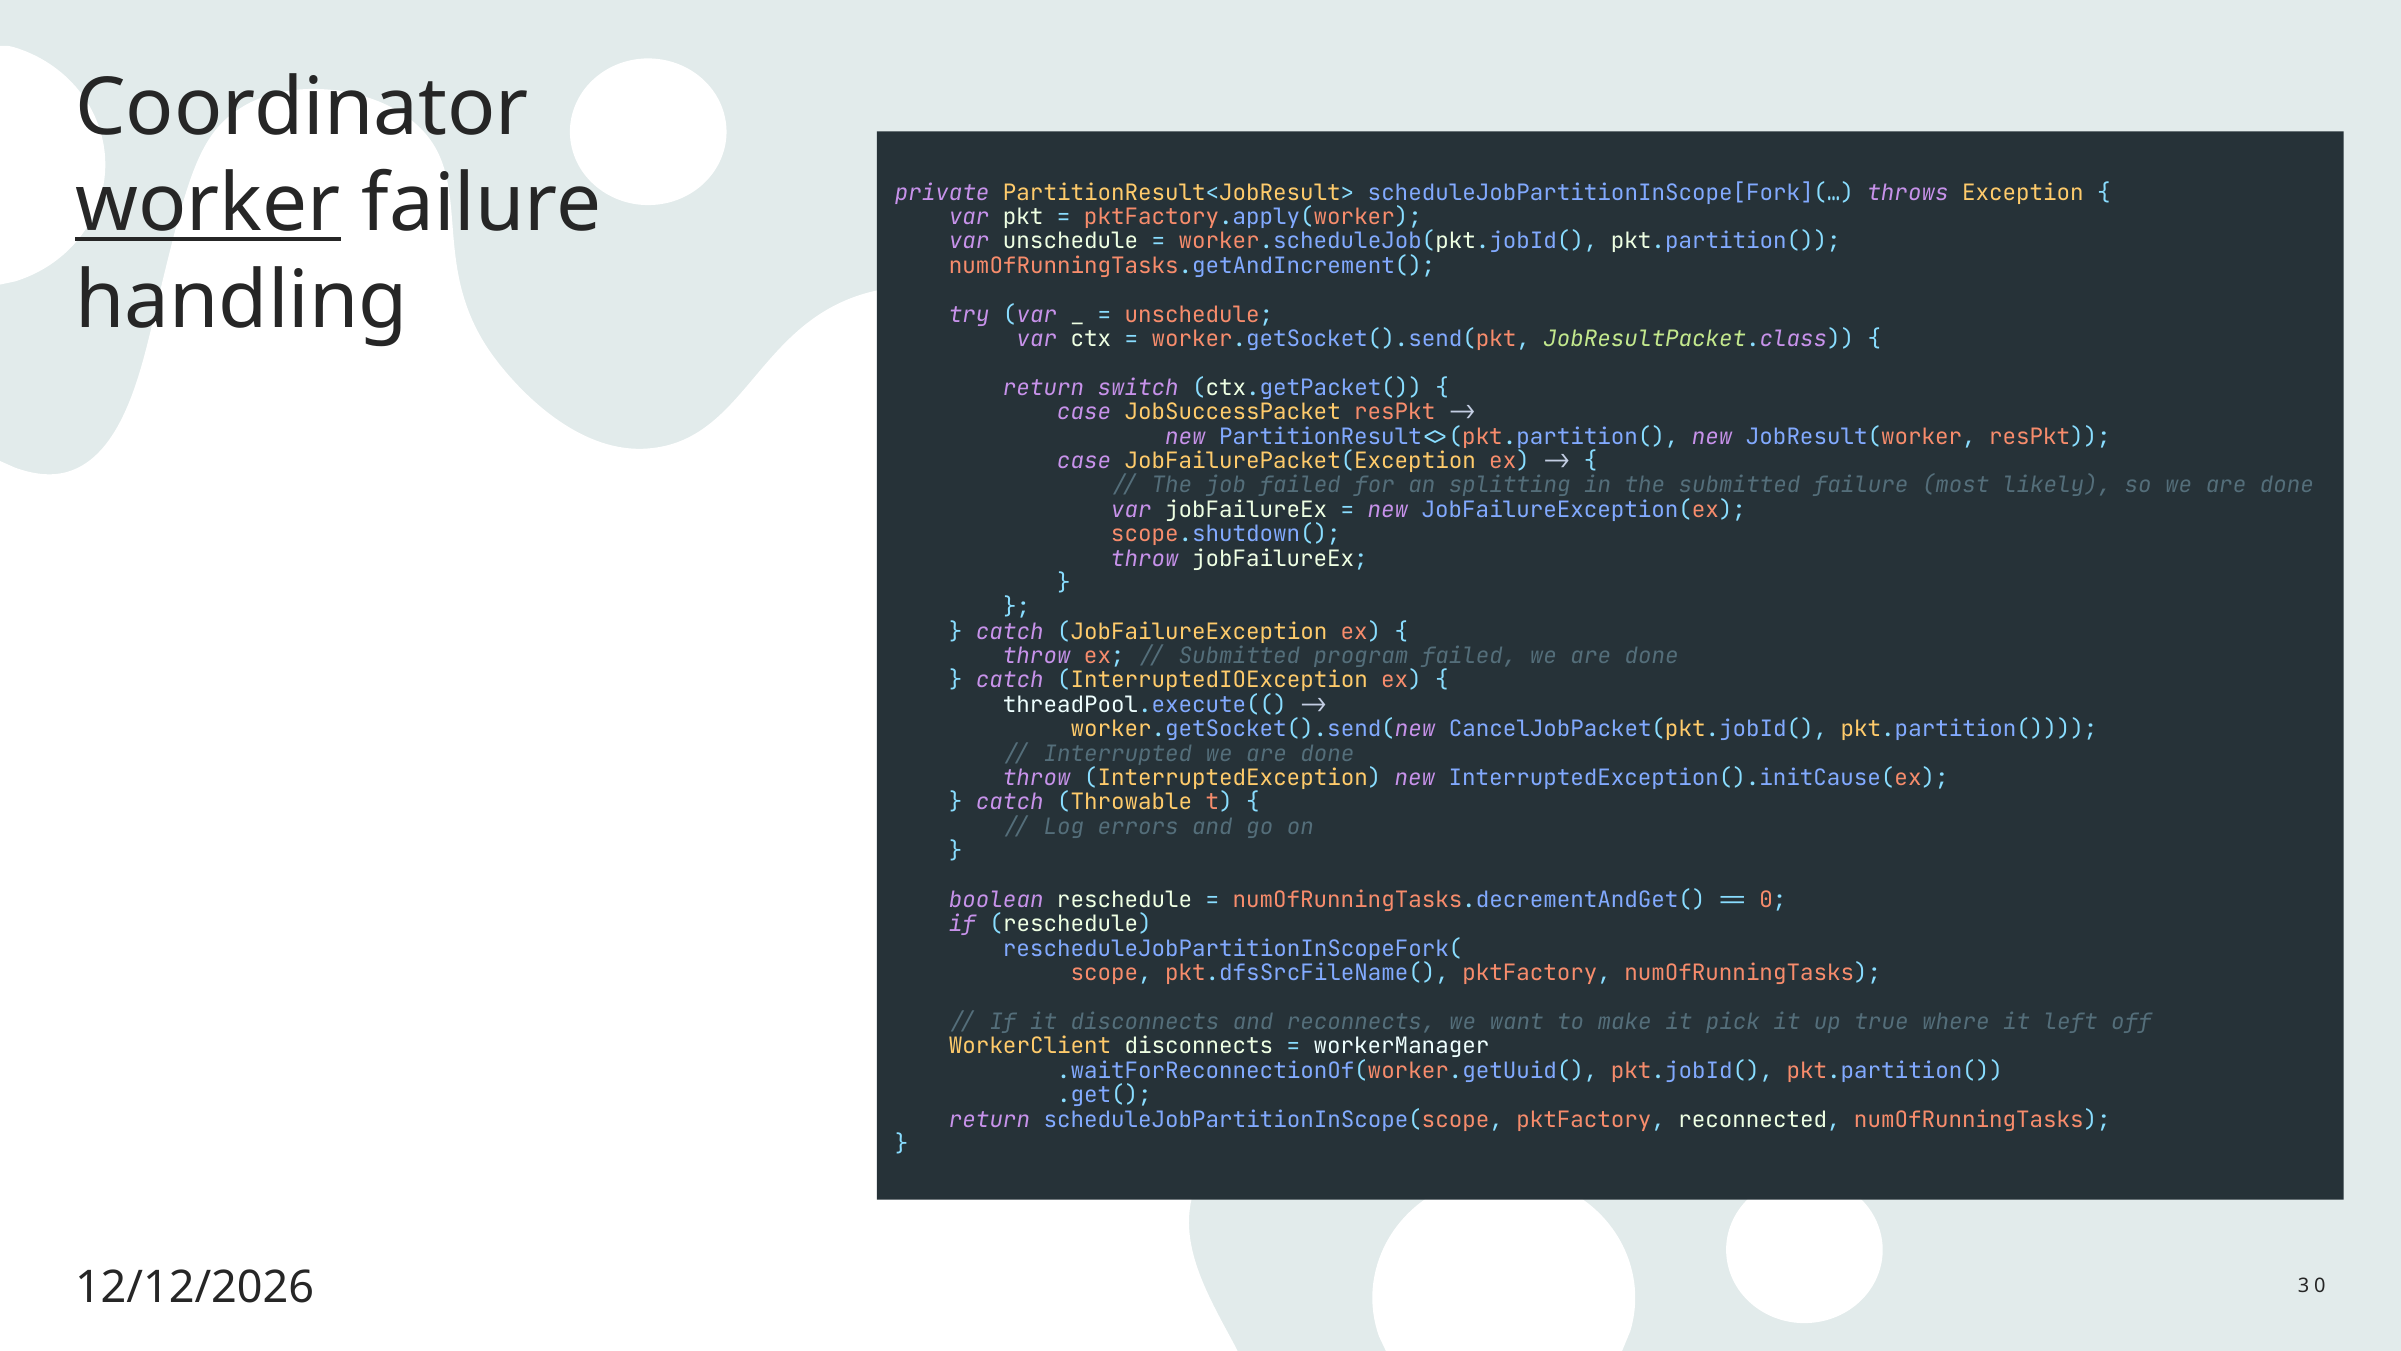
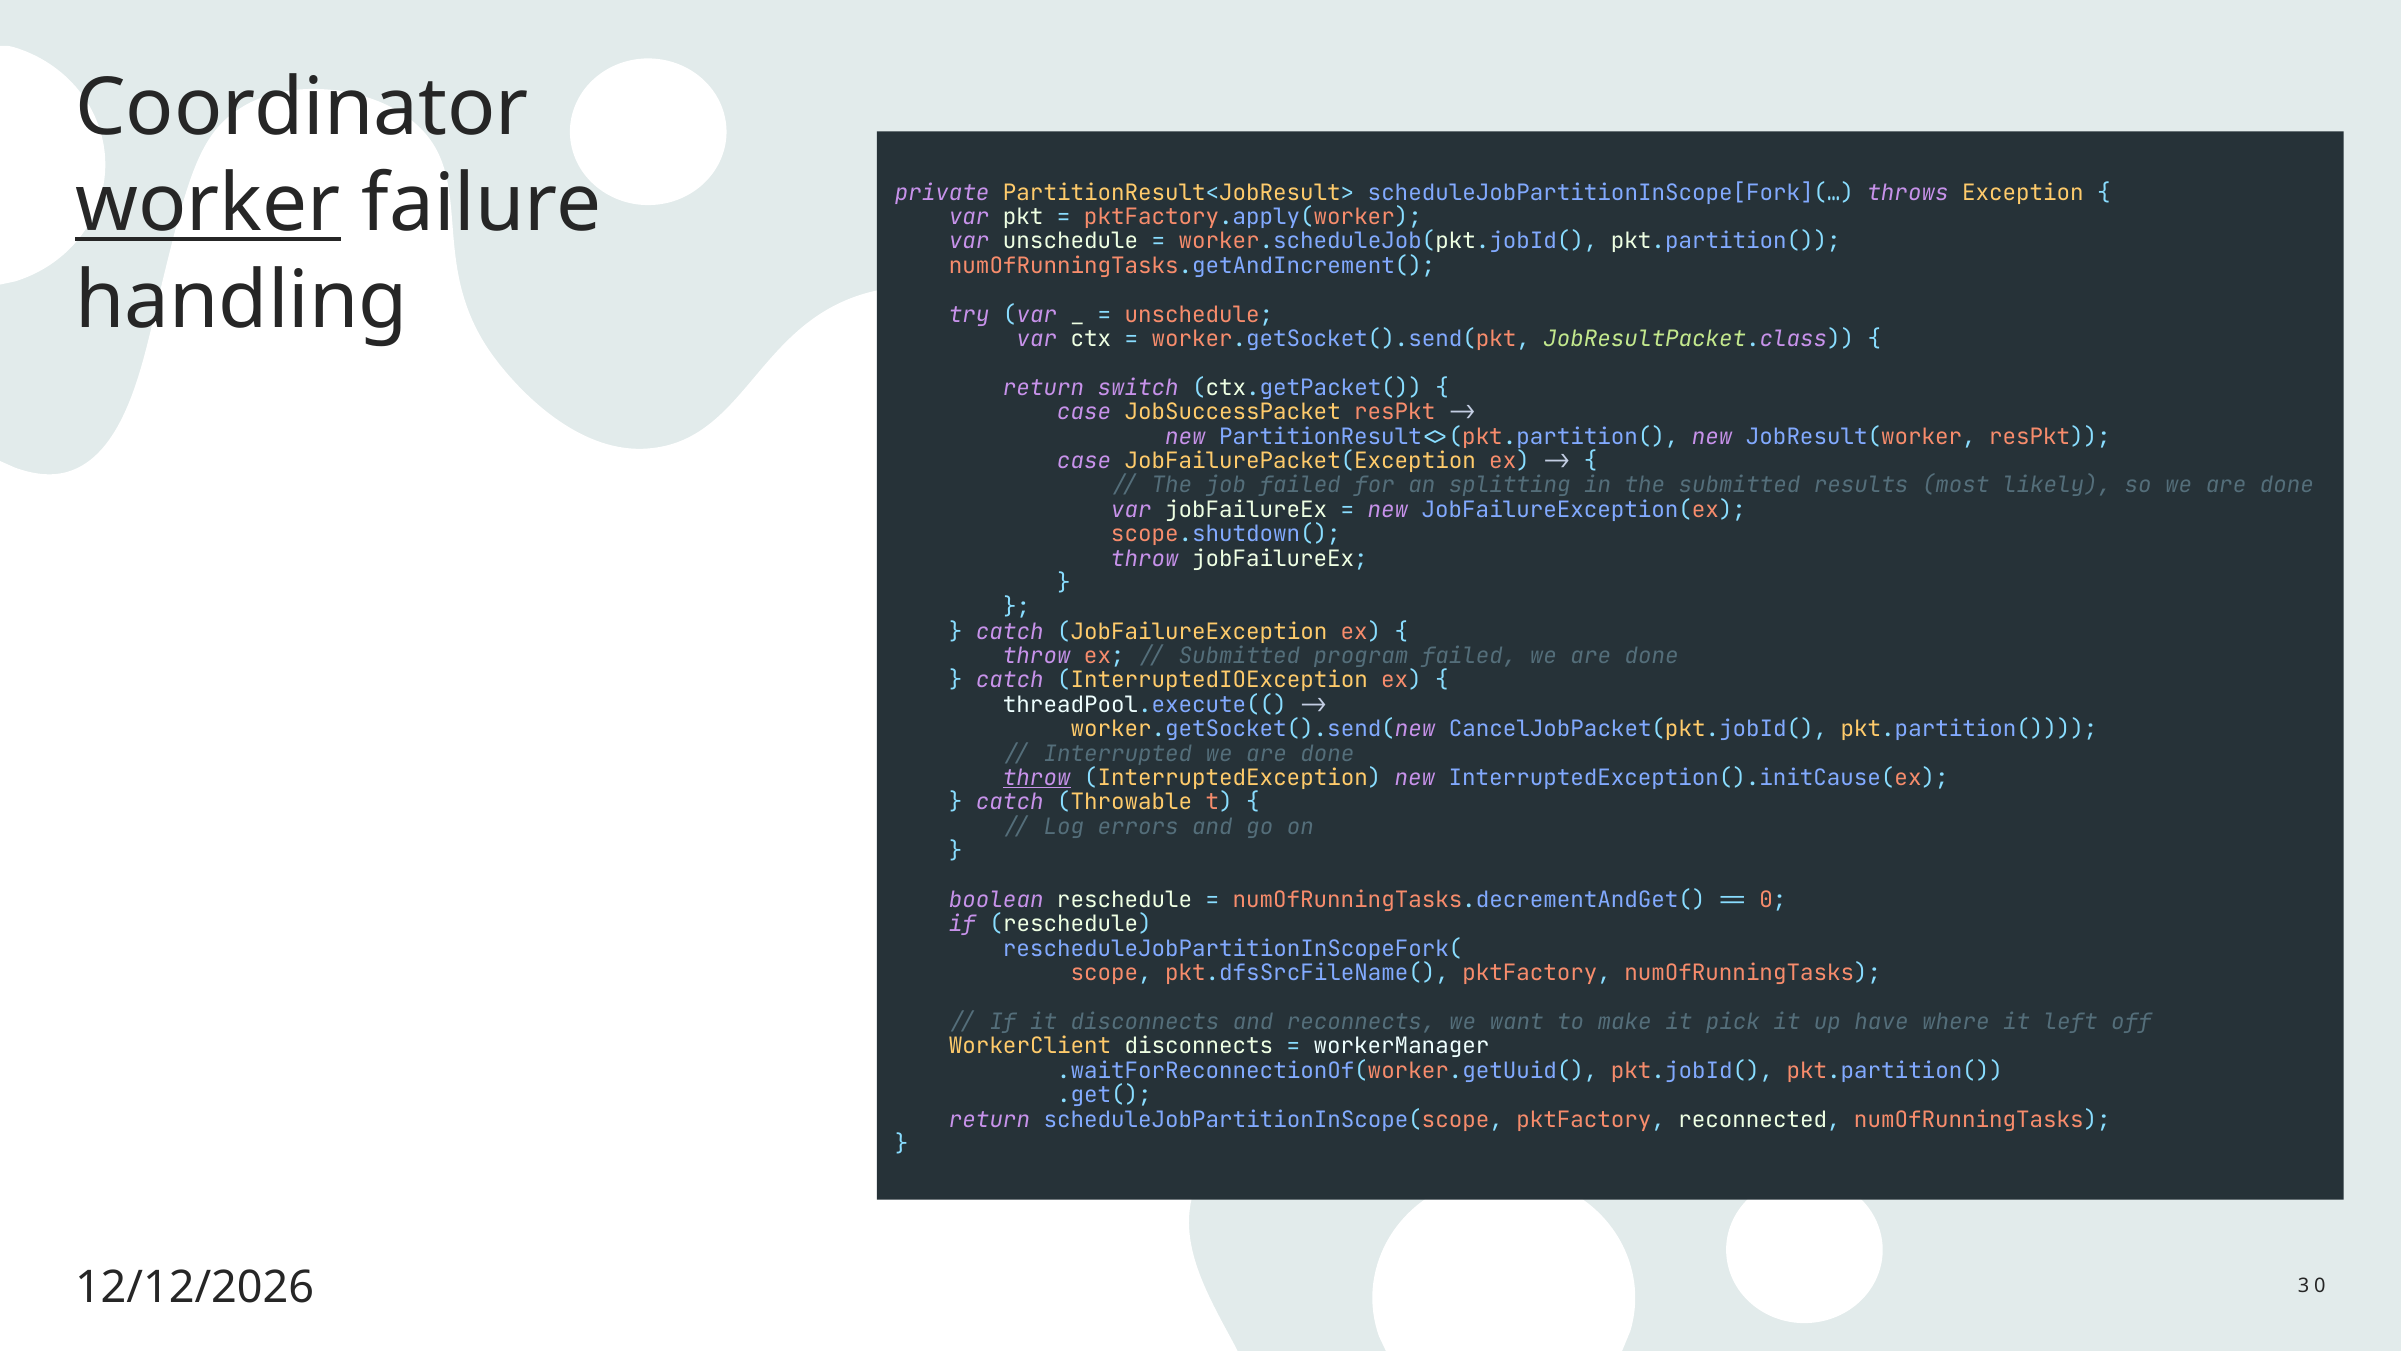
submitted failure: failure -> results
throw at (1037, 778) underline: none -> present
true: true -> have
